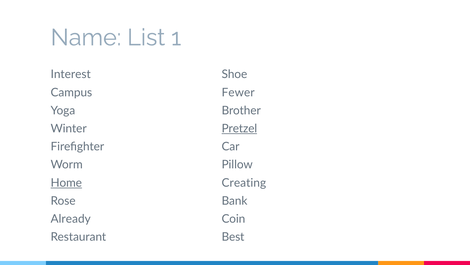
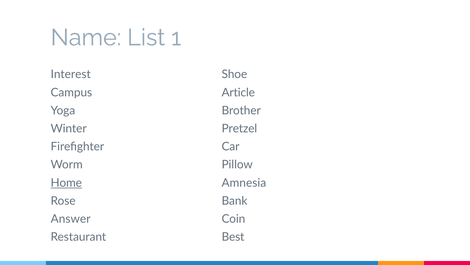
Fewer: Fewer -> Article
Pretzel underline: present -> none
Creating: Creating -> Amnesia
Already: Already -> Answer
